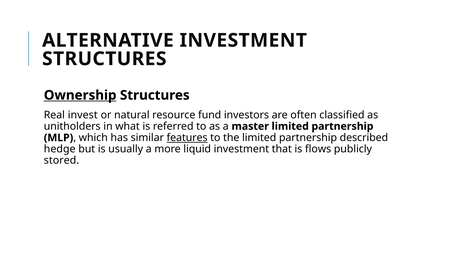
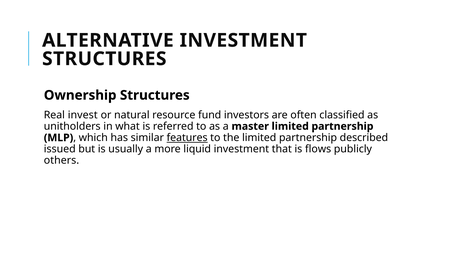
Ownership underline: present -> none
hedge: hedge -> issued
stored: stored -> others
